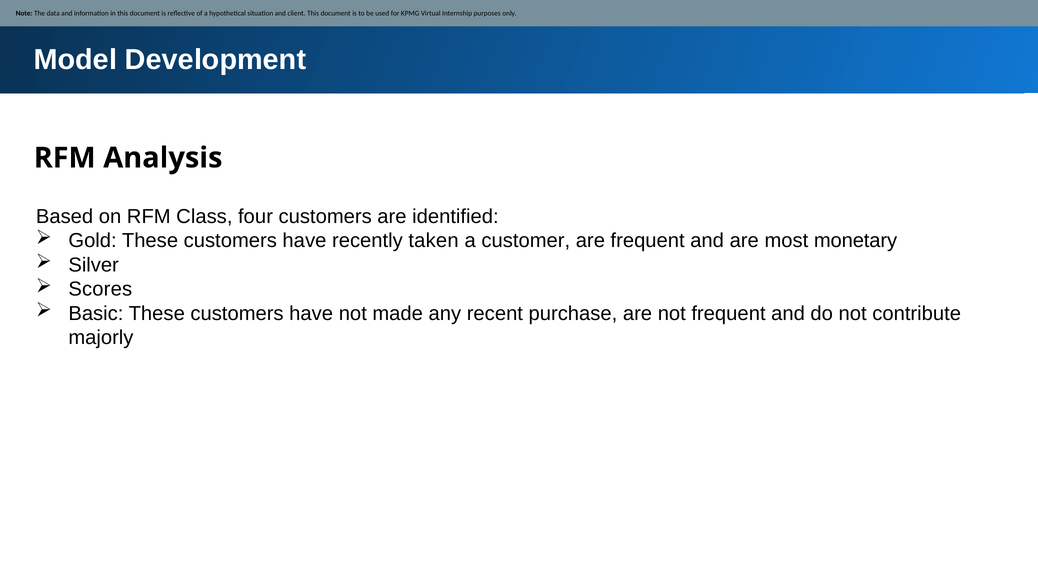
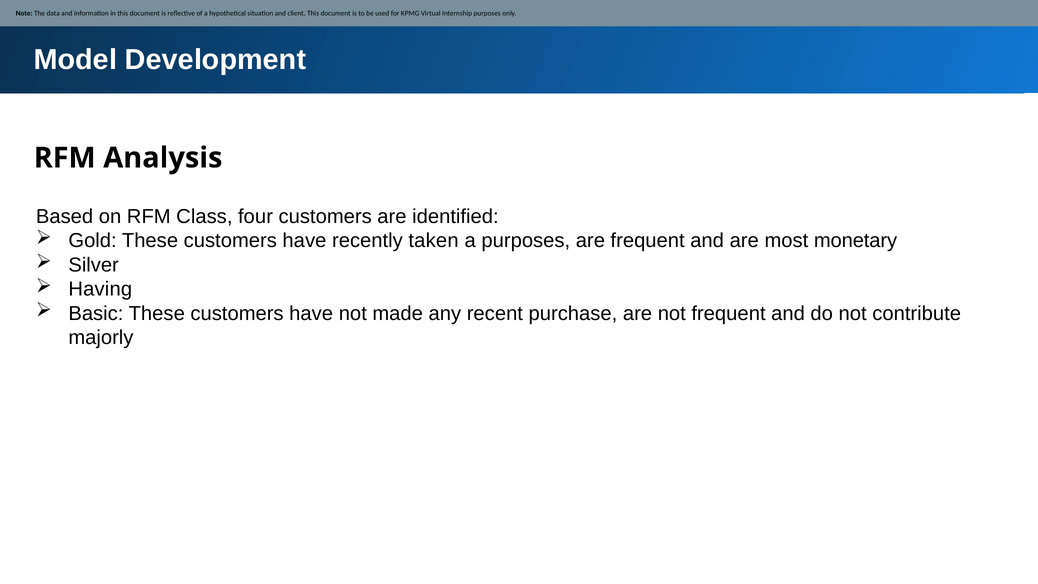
a customer: customer -> purposes
Scores: Scores -> Having
